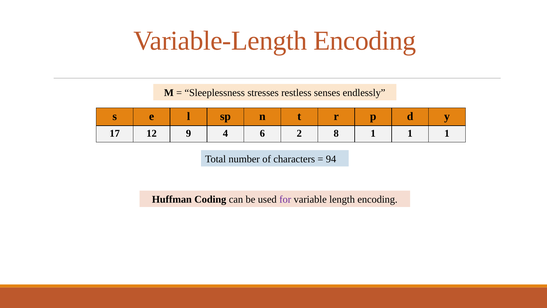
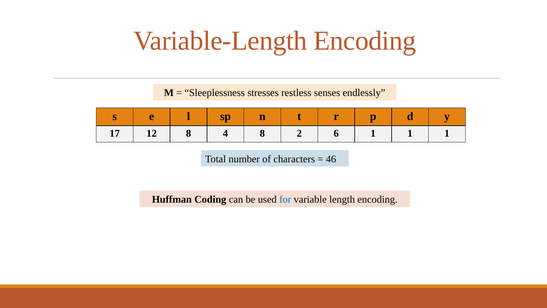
12 9: 9 -> 8
4 6: 6 -> 8
8: 8 -> 6
94: 94 -> 46
for colour: purple -> blue
